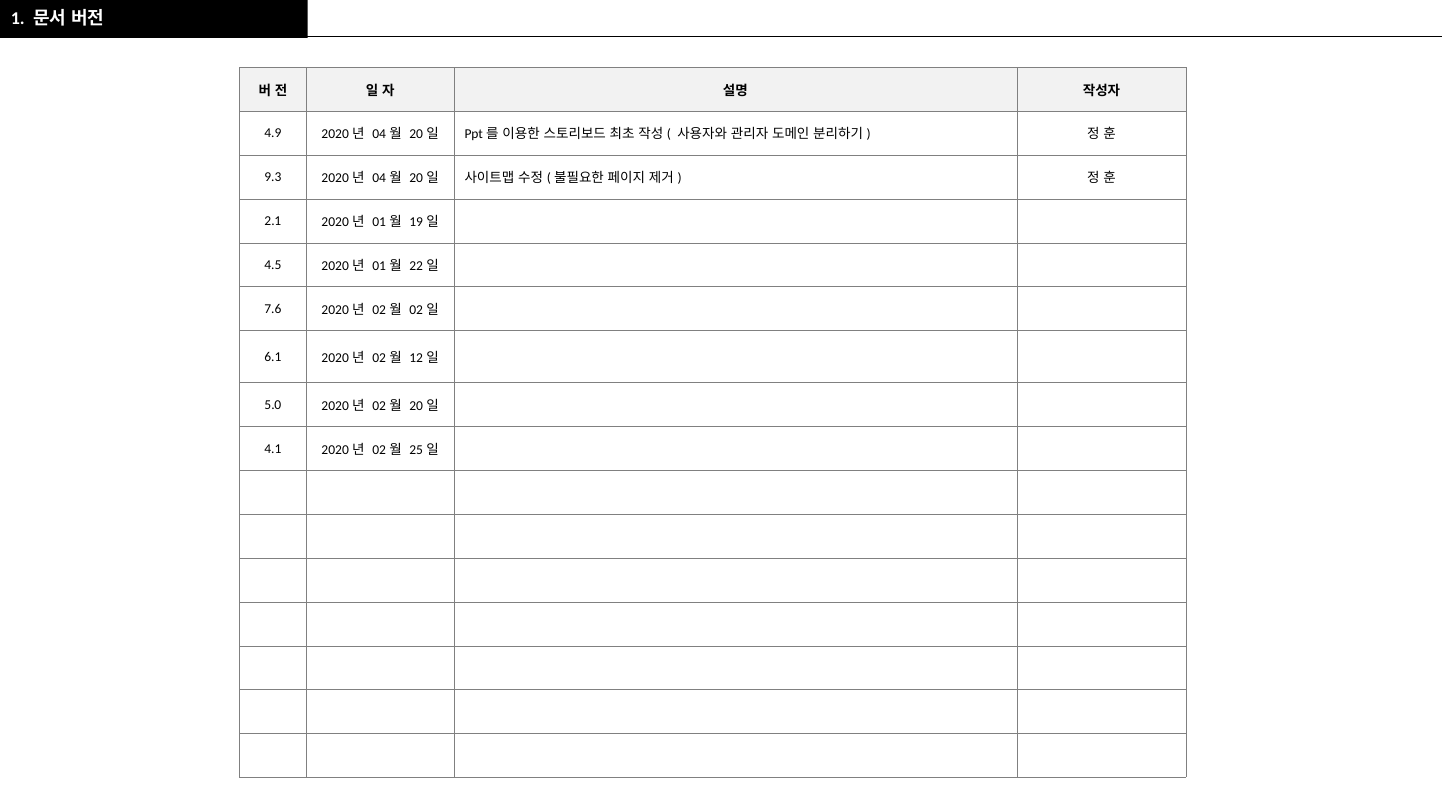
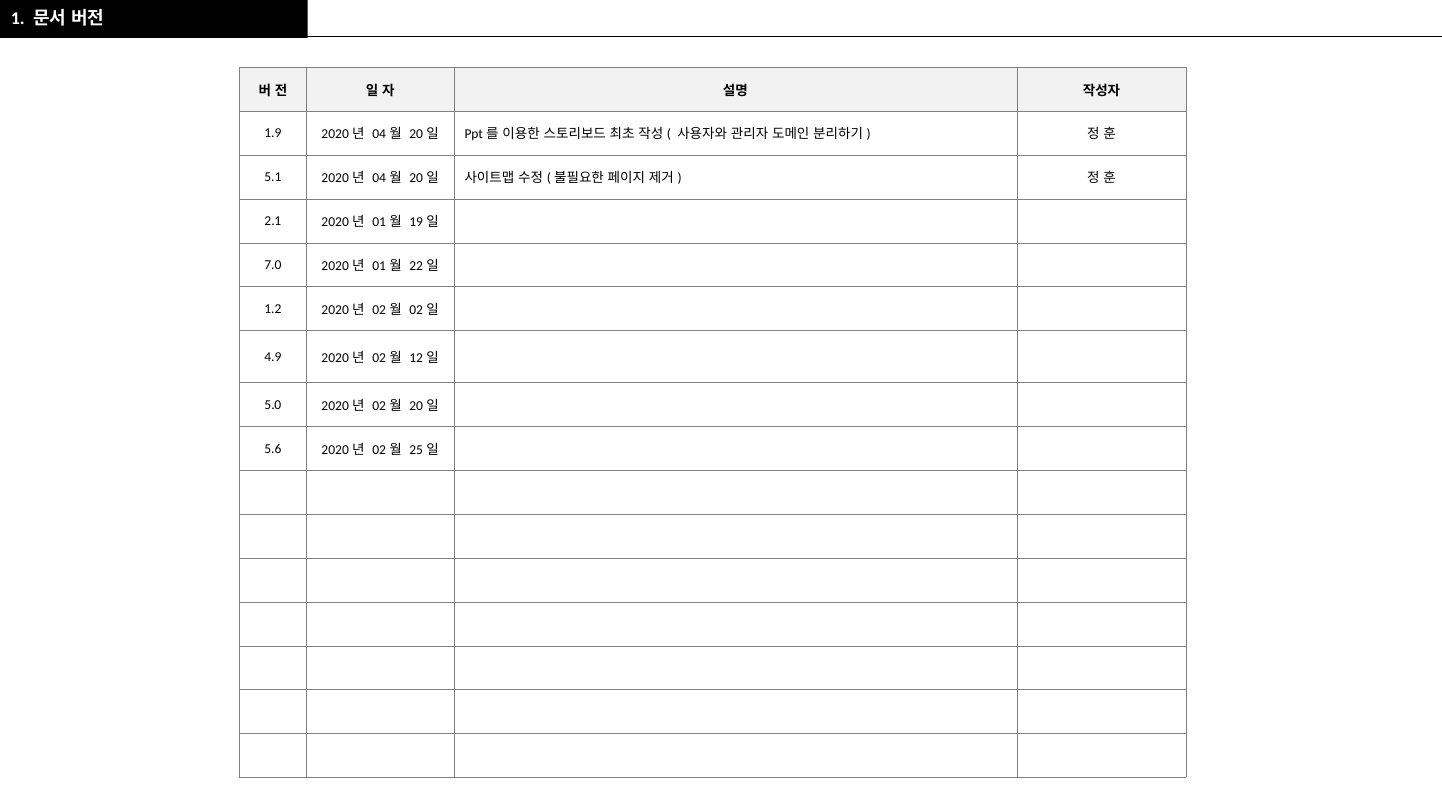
4.9: 4.9 -> 1.9
9.3: 9.3 -> 5.1
4.5: 4.5 -> 7.0
7.6: 7.6 -> 1.2
6.1: 6.1 -> 4.9
4.1: 4.1 -> 5.6
